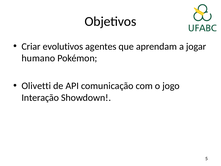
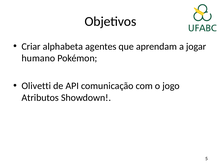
evolutivos: evolutivos -> alphabeta
Interação: Interação -> Atributos
